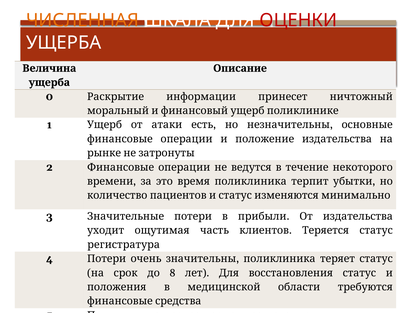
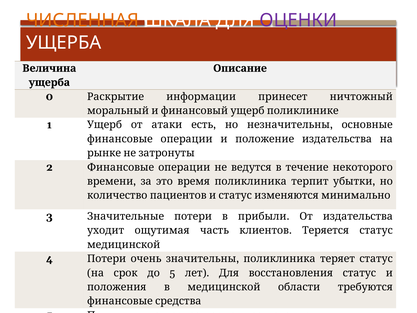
ОЦЕНКИ colour: red -> purple
регистратура at (124, 244): регистратура -> медицинской
8 at (172, 273): 8 -> 5
